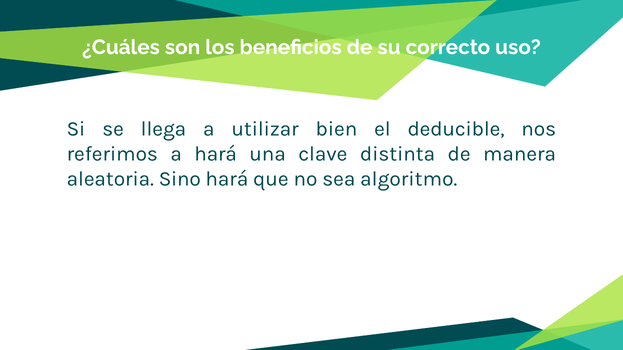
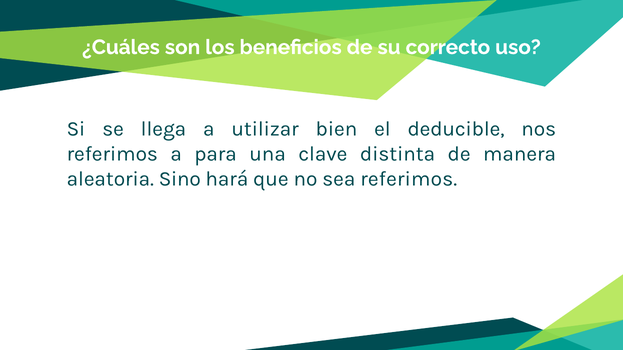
a hará: hará -> para
sea algoritmo: algoritmo -> referimos
